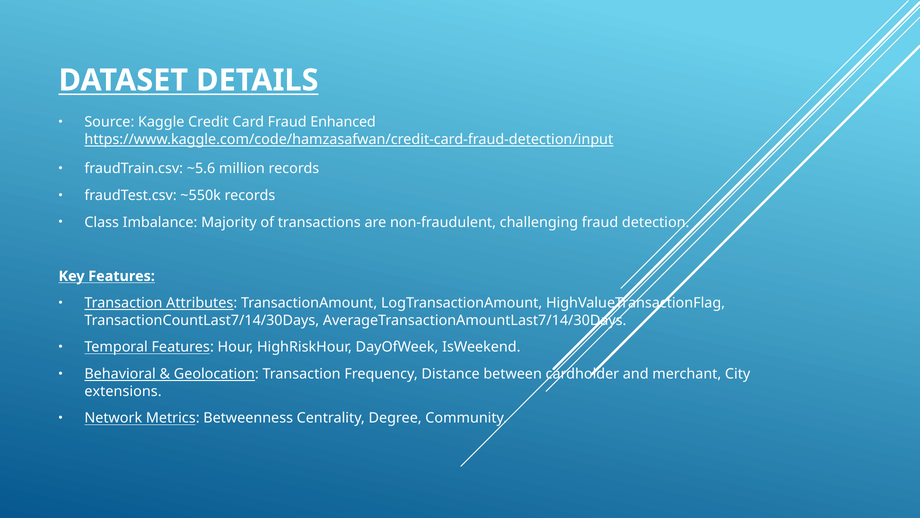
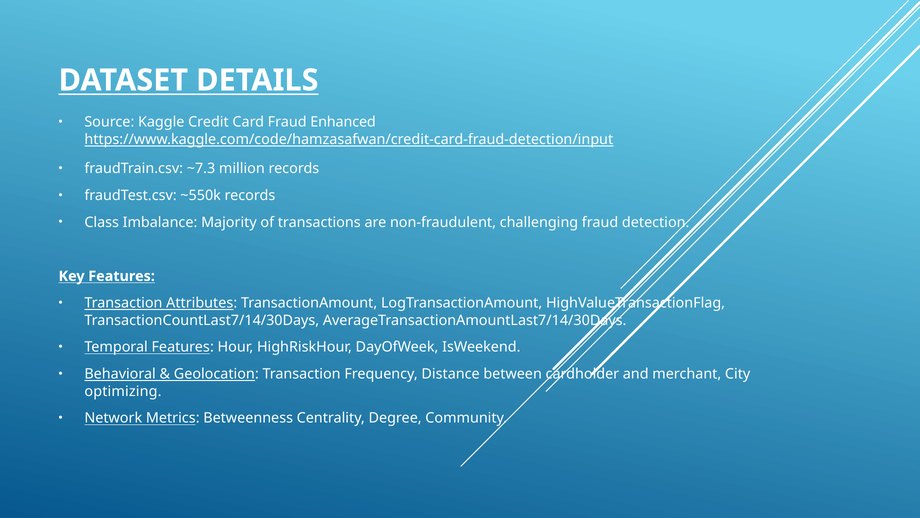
~5.6: ~5.6 -> ~7.3
extensions: extensions -> optimizing
